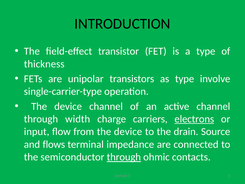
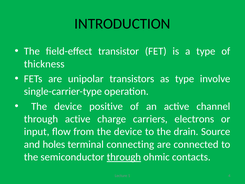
device channel: channel -> positive
through width: width -> active
electrons underline: present -> none
flows: flows -> holes
impedance: impedance -> connecting
